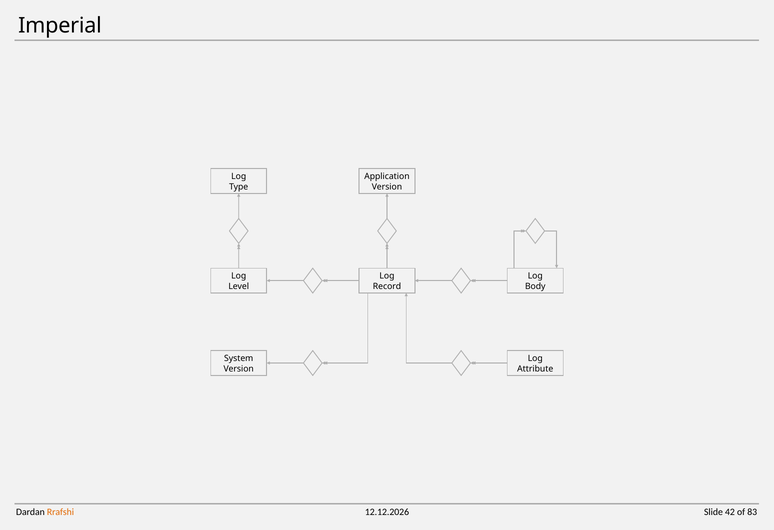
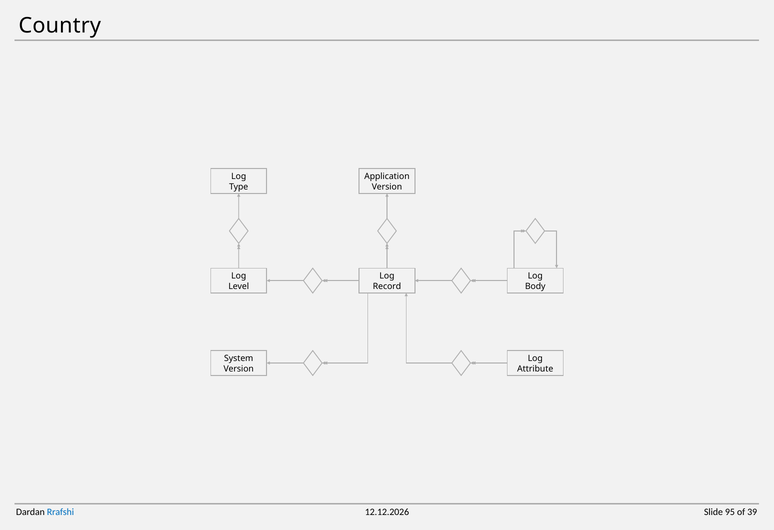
Imperial: Imperial -> Country
Rrafshi colour: orange -> blue
42: 42 -> 95
83: 83 -> 39
